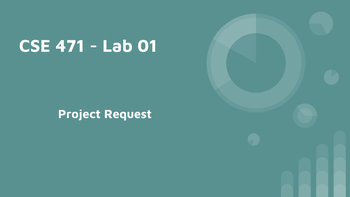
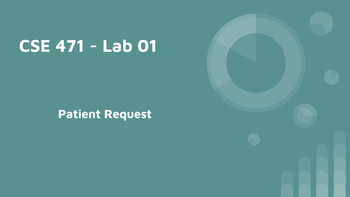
Project: Project -> Patient
